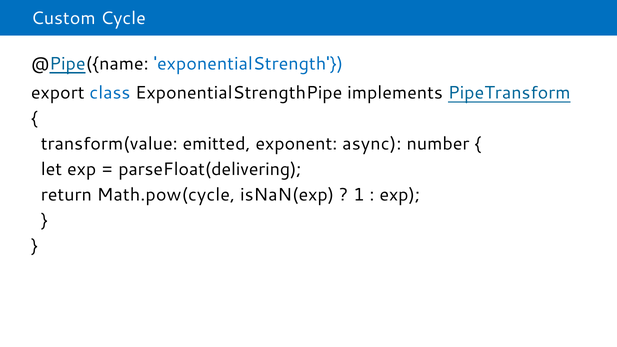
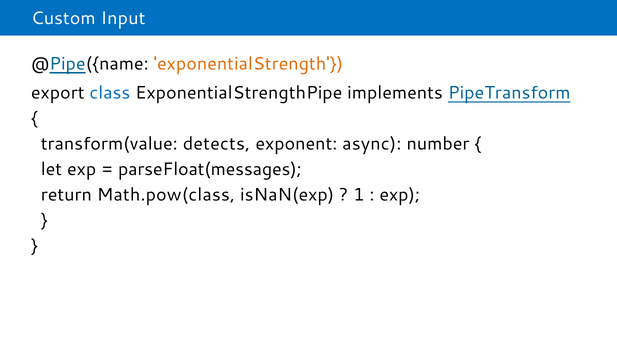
Cycle: Cycle -> Input
exponentialStrength colour: blue -> orange
emitted: emitted -> detects
parseFloat(delivering: parseFloat(delivering -> parseFloat(messages
Math.pow(cycle: Math.pow(cycle -> Math.pow(class
